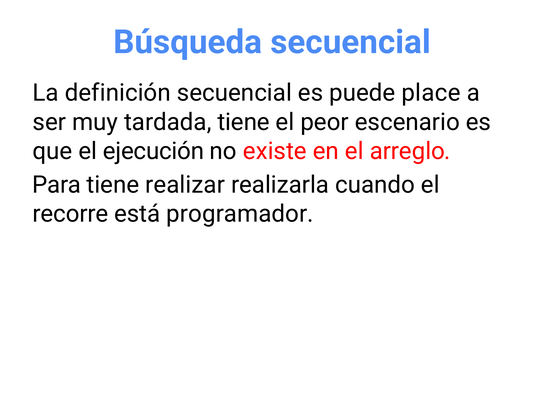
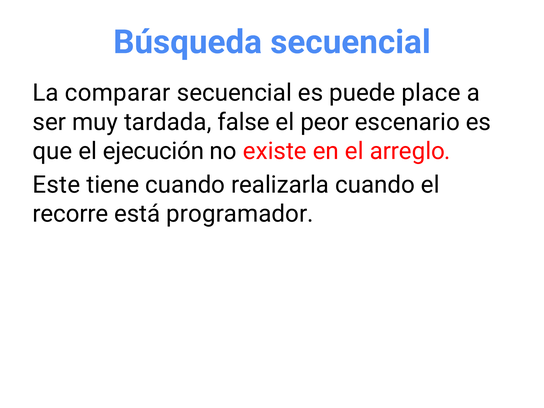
definición: definición -> comparar
tardada tiene: tiene -> false
Para: Para -> Este
tiene realizar: realizar -> cuando
